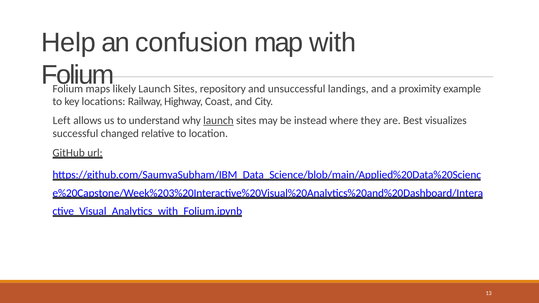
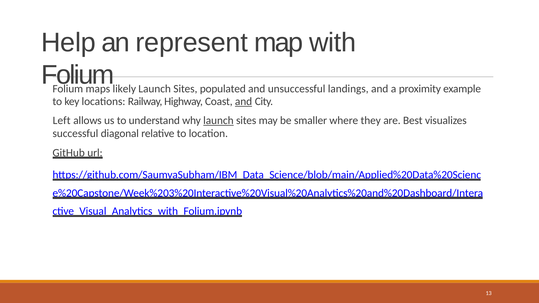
confusion: confusion -> represent
repository: repository -> populated
and at (244, 101) underline: none -> present
instead: instead -> smaller
changed: changed -> diagonal
